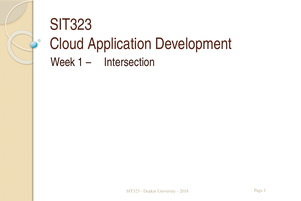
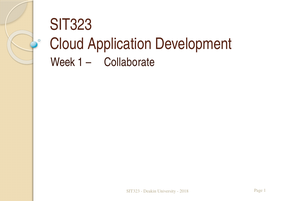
Intersection: Intersection -> Collaborate
